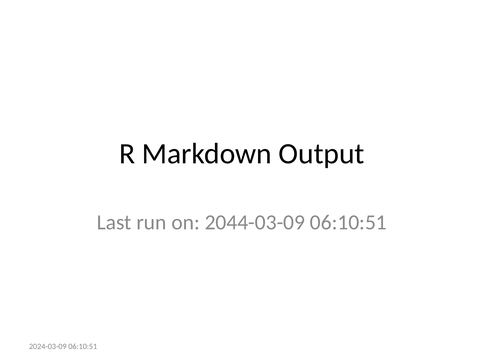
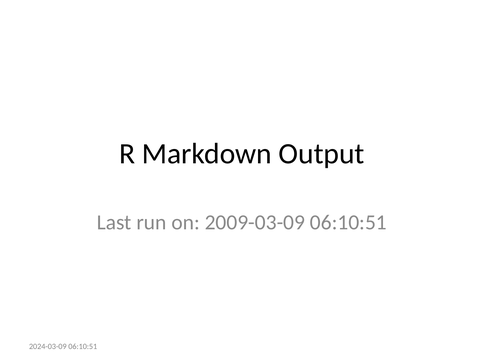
2044-03-09: 2044-03-09 -> 2009-03-09
